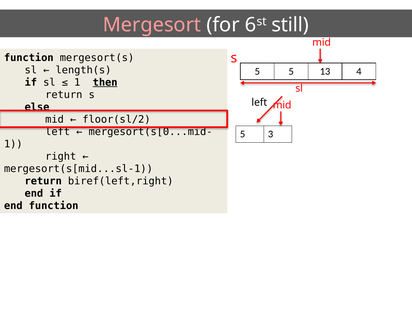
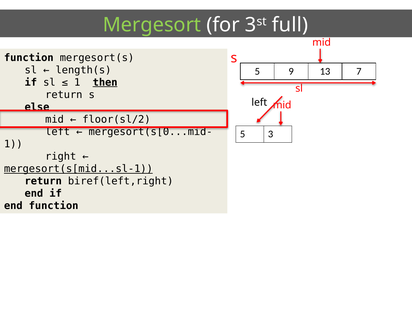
Mergesort colour: pink -> light green
for 6: 6 -> 3
still: still -> full
5 5: 5 -> 9
4: 4 -> 7
mergesort(s[mid...sl-1 underline: none -> present
